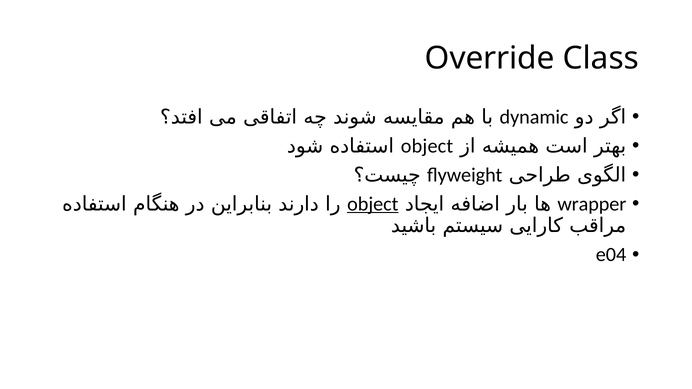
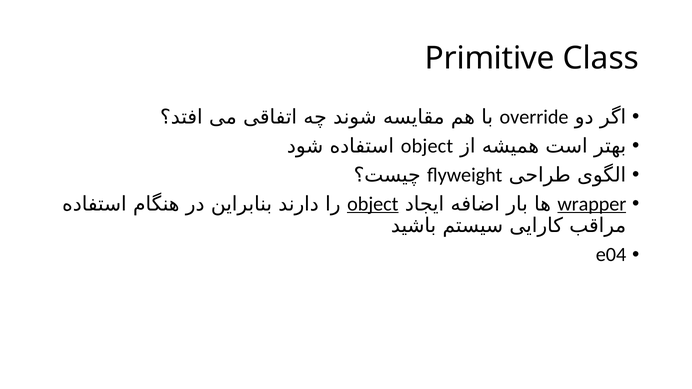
Override: Override -> Primitive
dynamic: dynamic -> override
wrapper underline: none -> present
